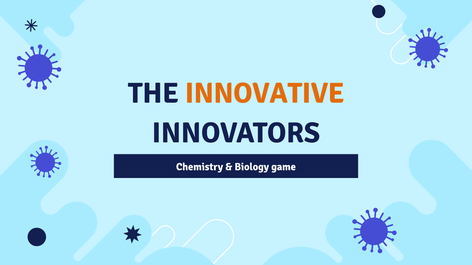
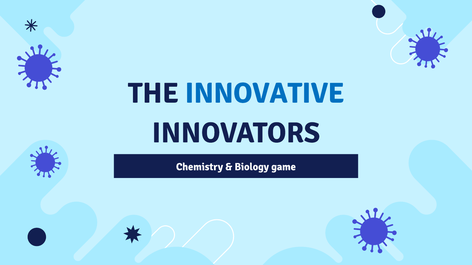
INNOVATIVE colour: orange -> blue
